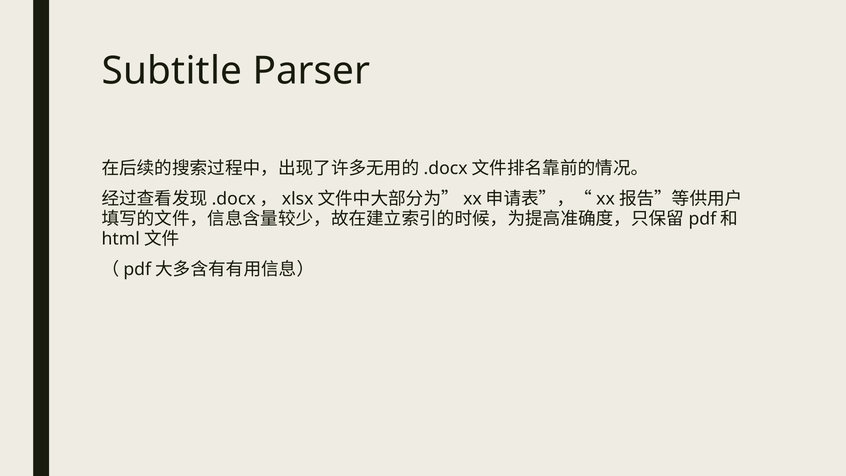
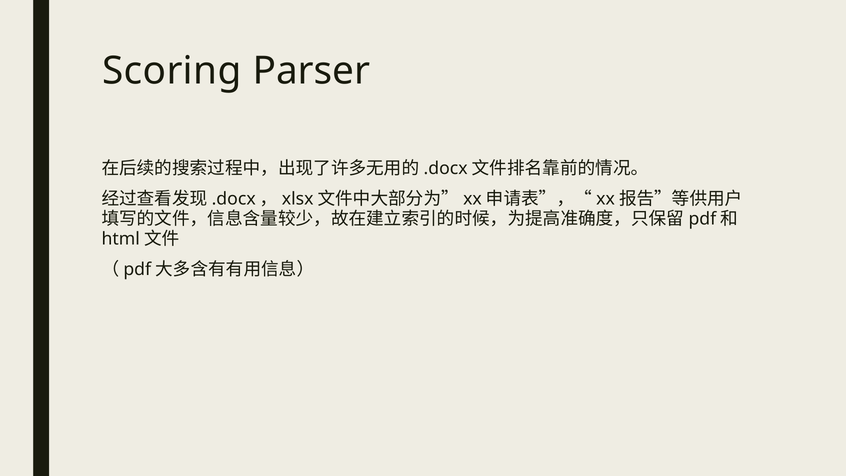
Subtitle: Subtitle -> Scoring
